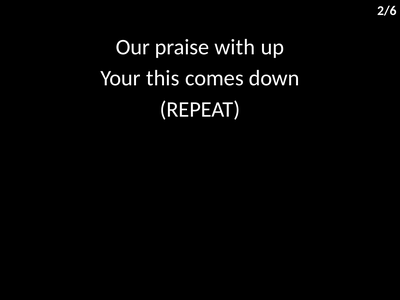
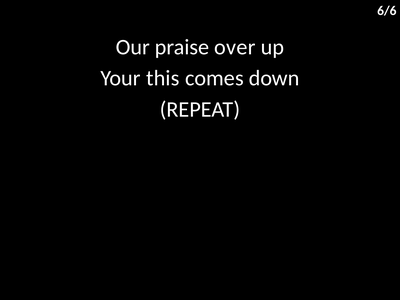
2/6: 2/6 -> 6/6
with: with -> over
